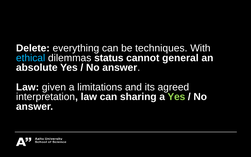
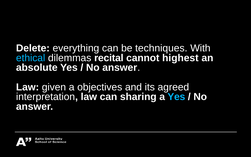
status: status -> recital
general: general -> highest
limitations: limitations -> objectives
Yes at (176, 97) colour: light green -> light blue
